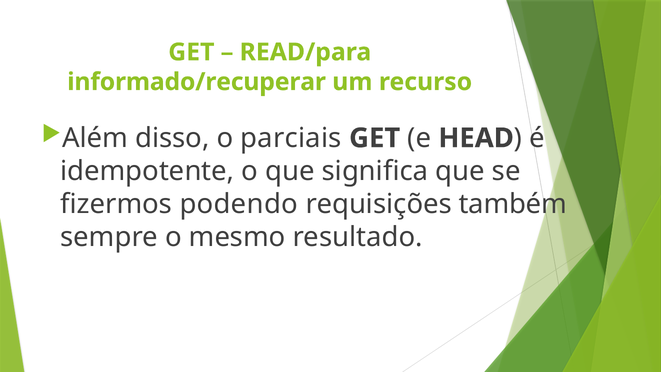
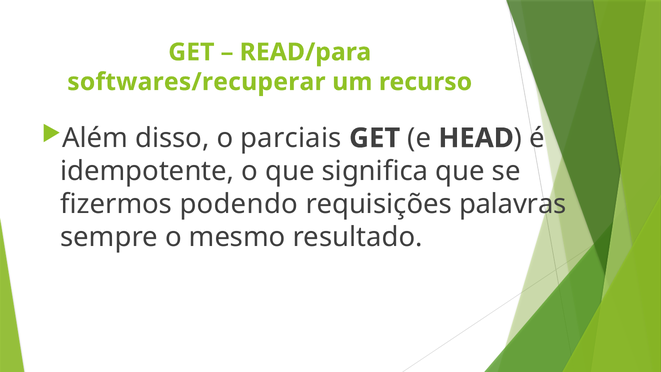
informado/recuperar: informado/recuperar -> softwares/recuperar
também: também -> palavras
